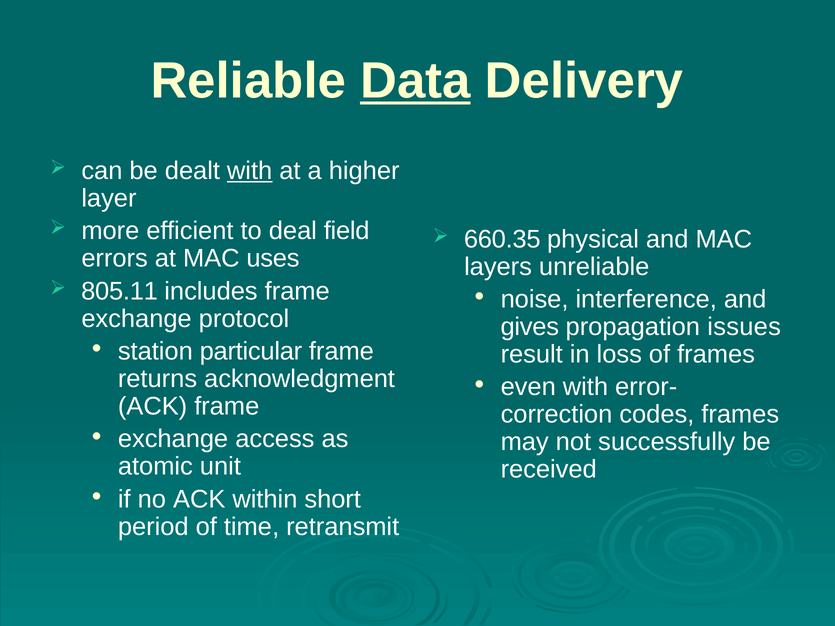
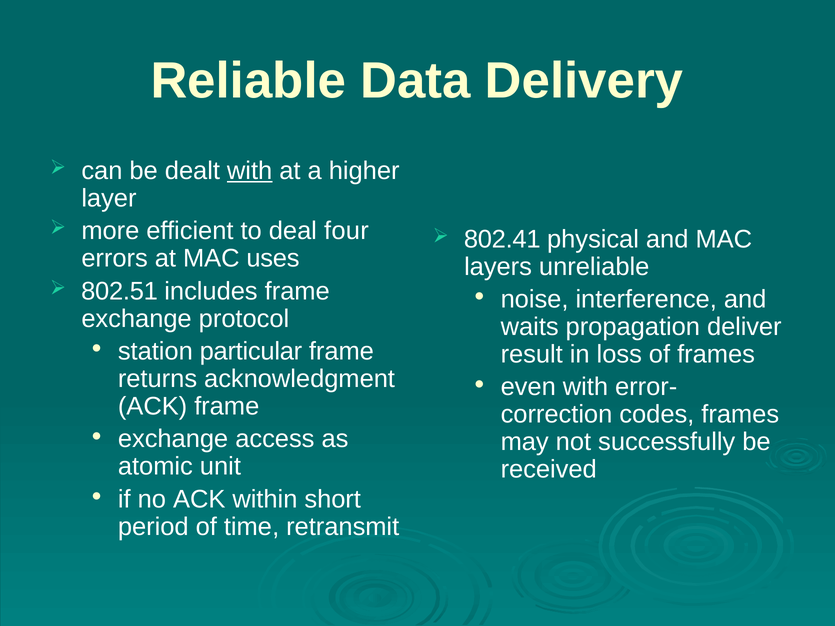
Data underline: present -> none
field: field -> four
660.35: 660.35 -> 802.41
805.11: 805.11 -> 802.51
gives: gives -> waits
issues: issues -> deliver
